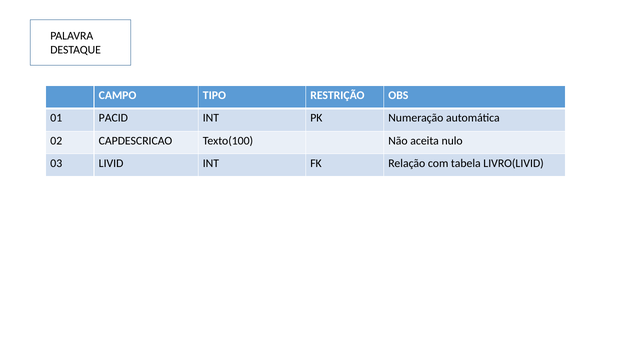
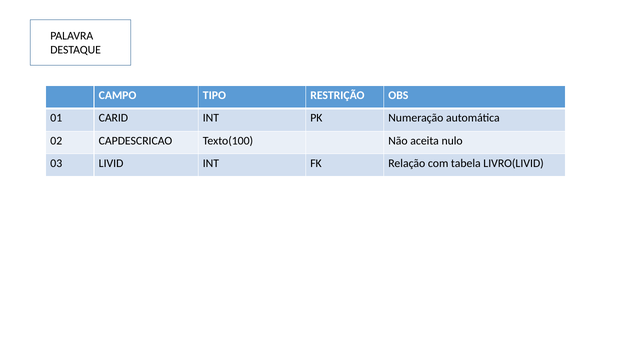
PACID: PACID -> CARID
